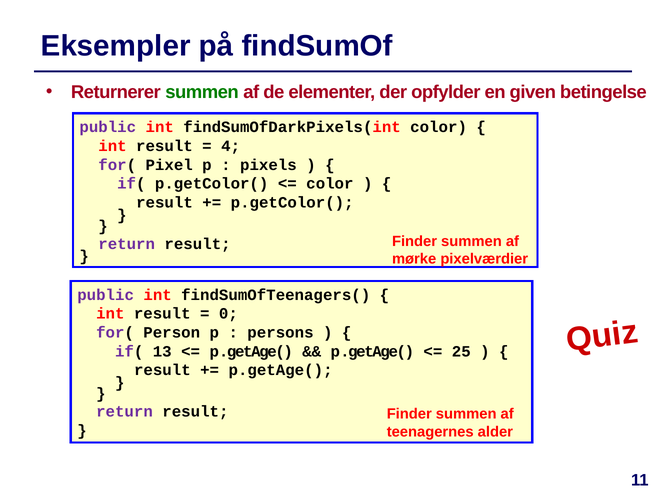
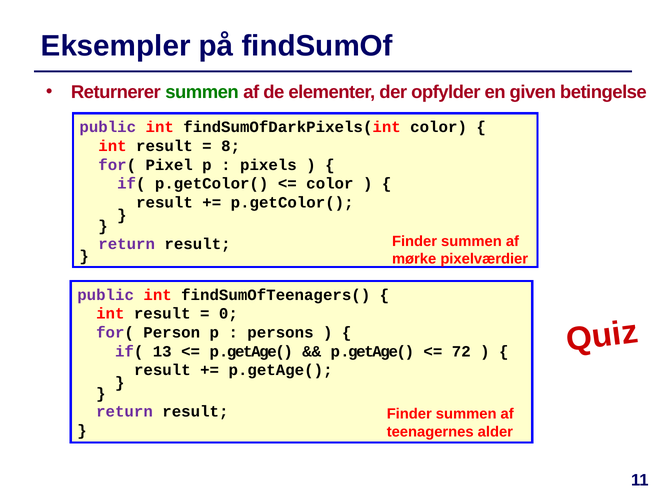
4: 4 -> 8
25: 25 -> 72
